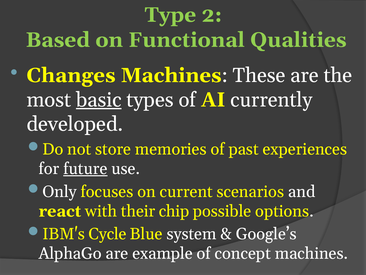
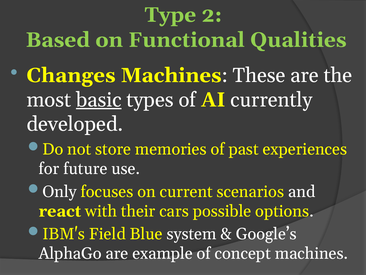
future underline: present -> none
chip: chip -> cars
Cycle: Cycle -> Field
